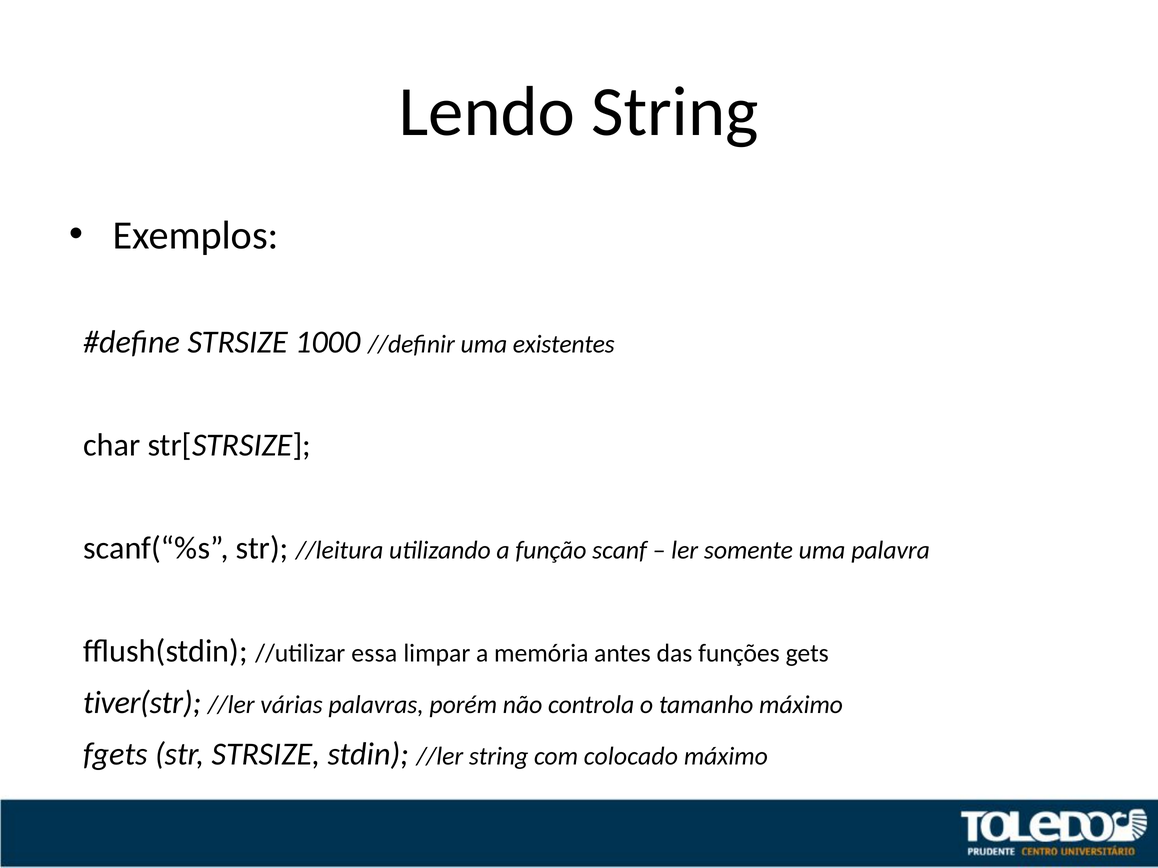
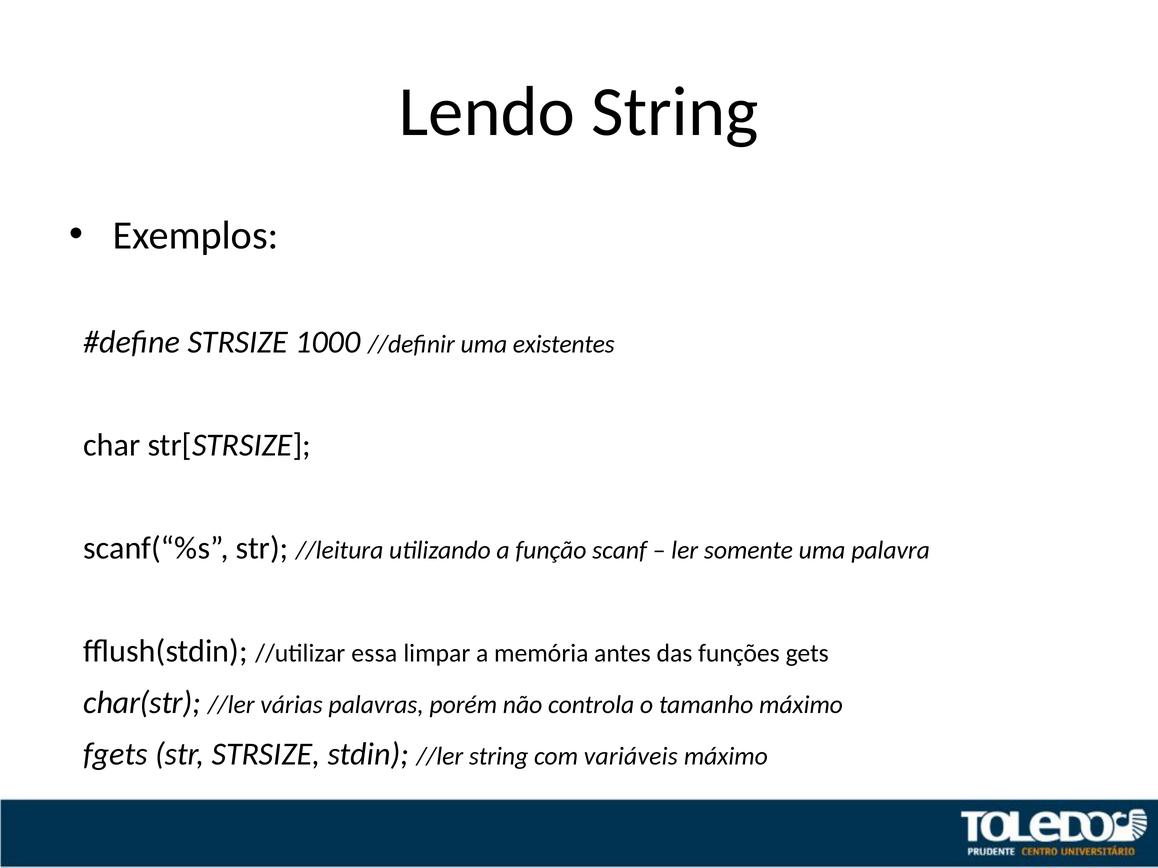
tiver(str: tiver(str -> char(str
colocado: colocado -> variáveis
